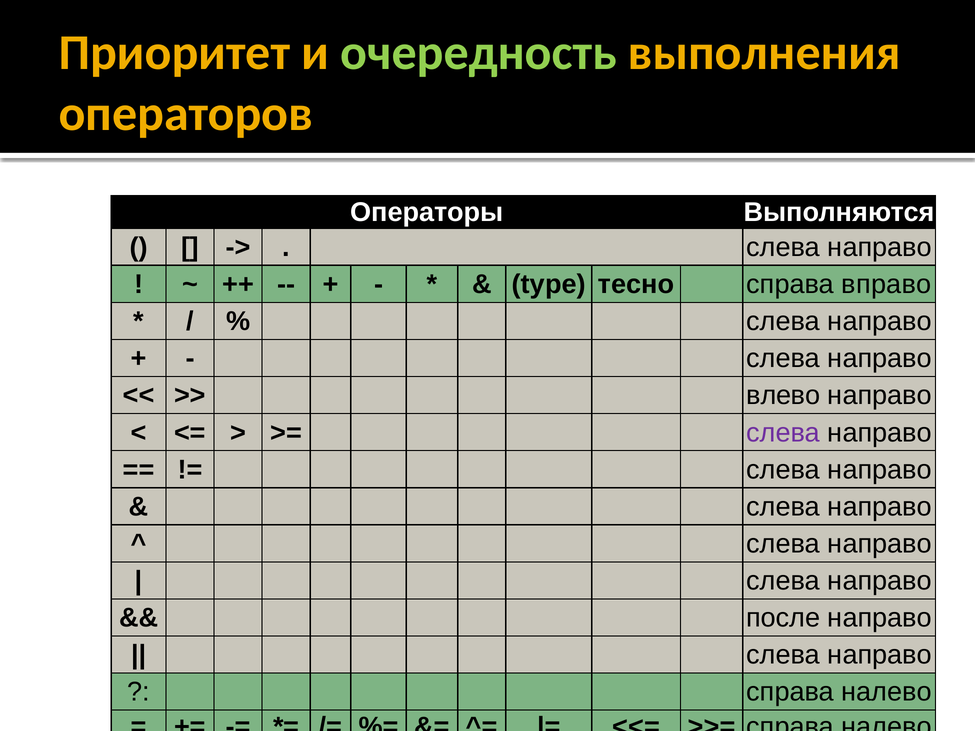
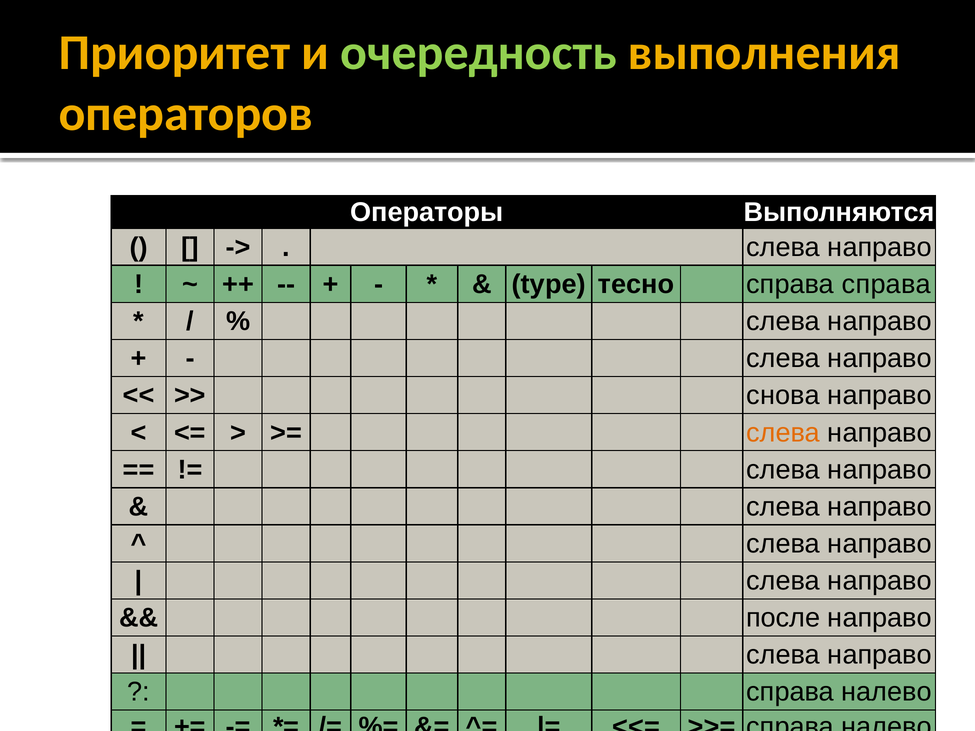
справа вправо: вправо -> справа
влево: влево -> снова
слева at (783, 433) colour: purple -> orange
